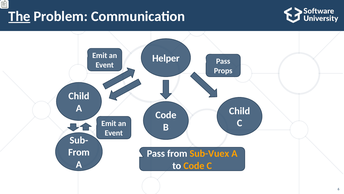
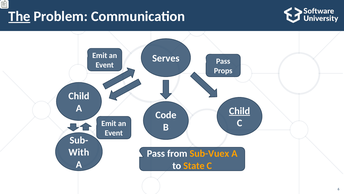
Helper: Helper -> Serves
Child at (240, 111) underline: none -> present
From at (79, 152): From -> With
to Code: Code -> State
